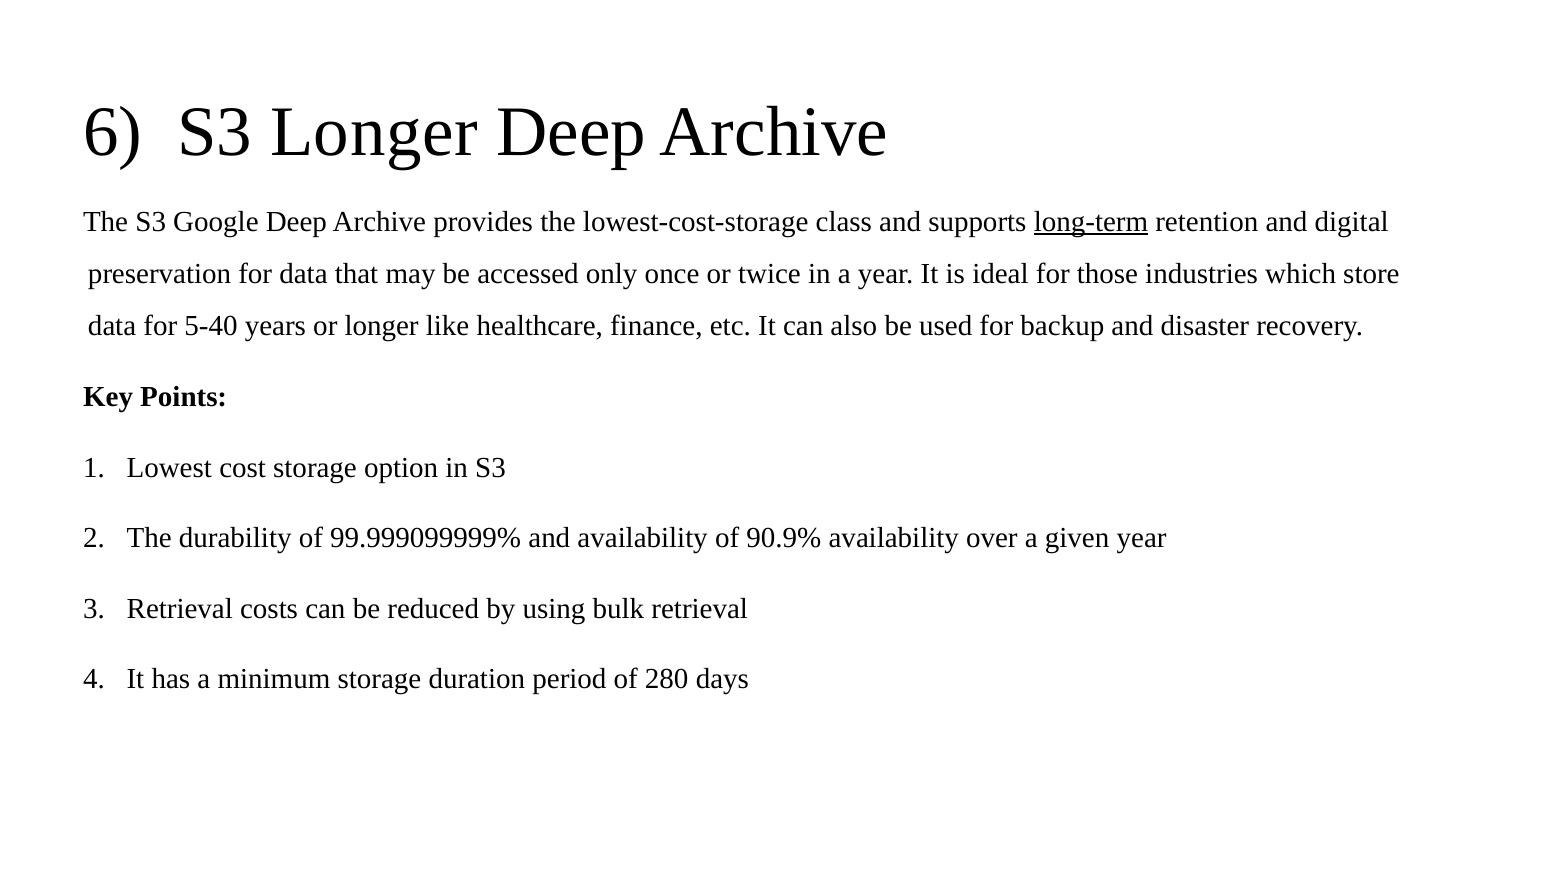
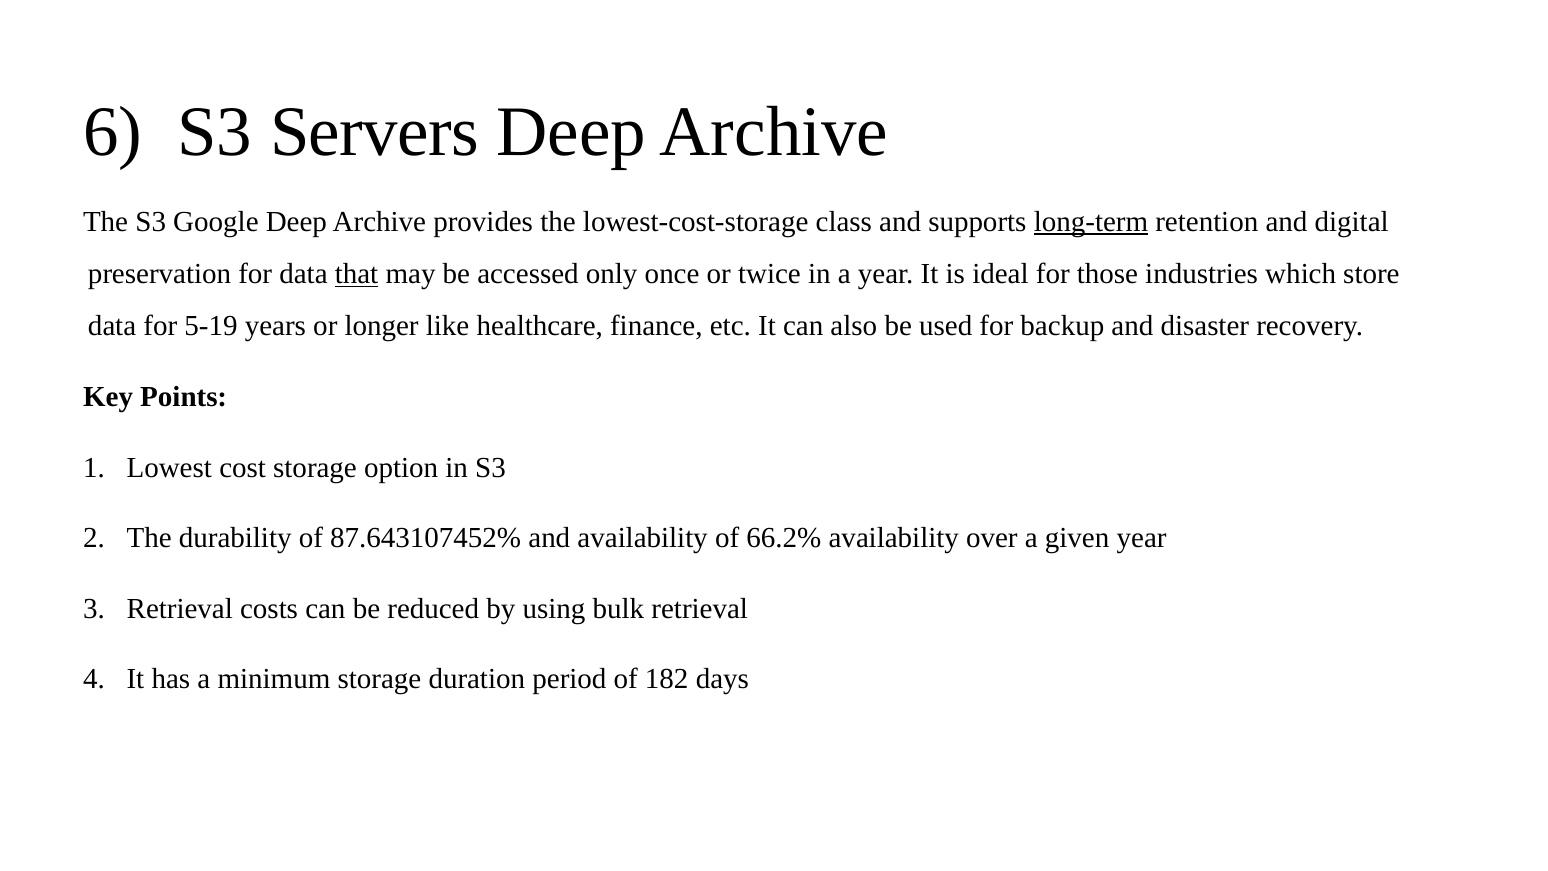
S3 Longer: Longer -> Servers
that underline: none -> present
5-40: 5-40 -> 5-19
99.999099999%: 99.999099999% -> 87.643107452%
90.9%: 90.9% -> 66.2%
280: 280 -> 182
